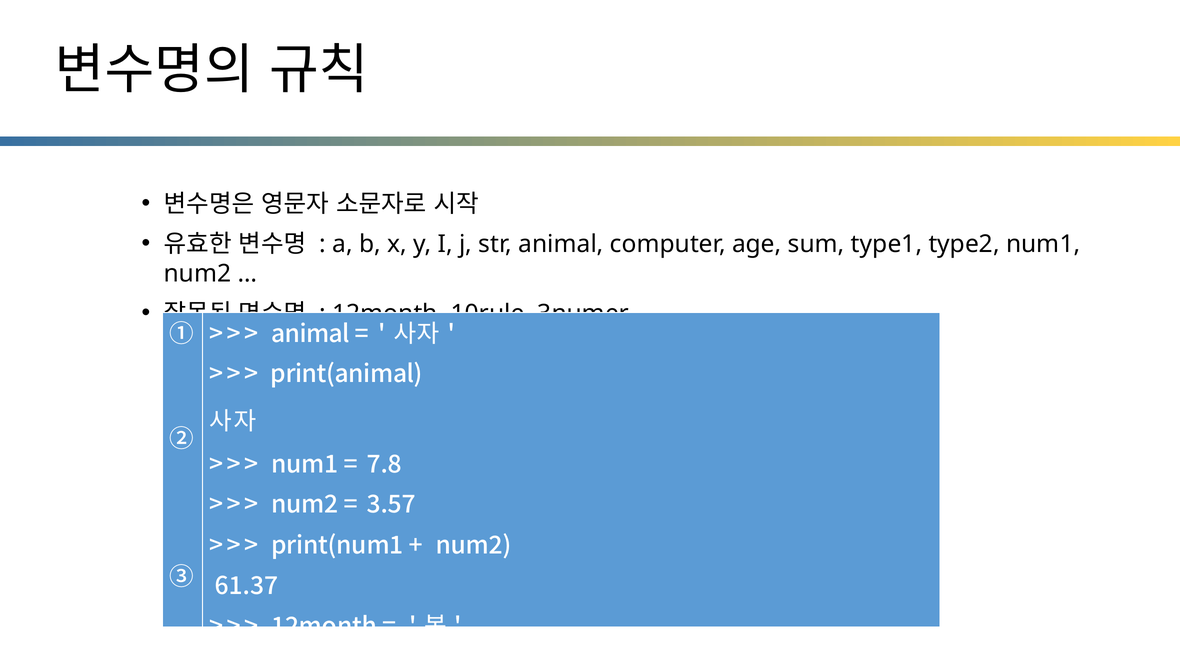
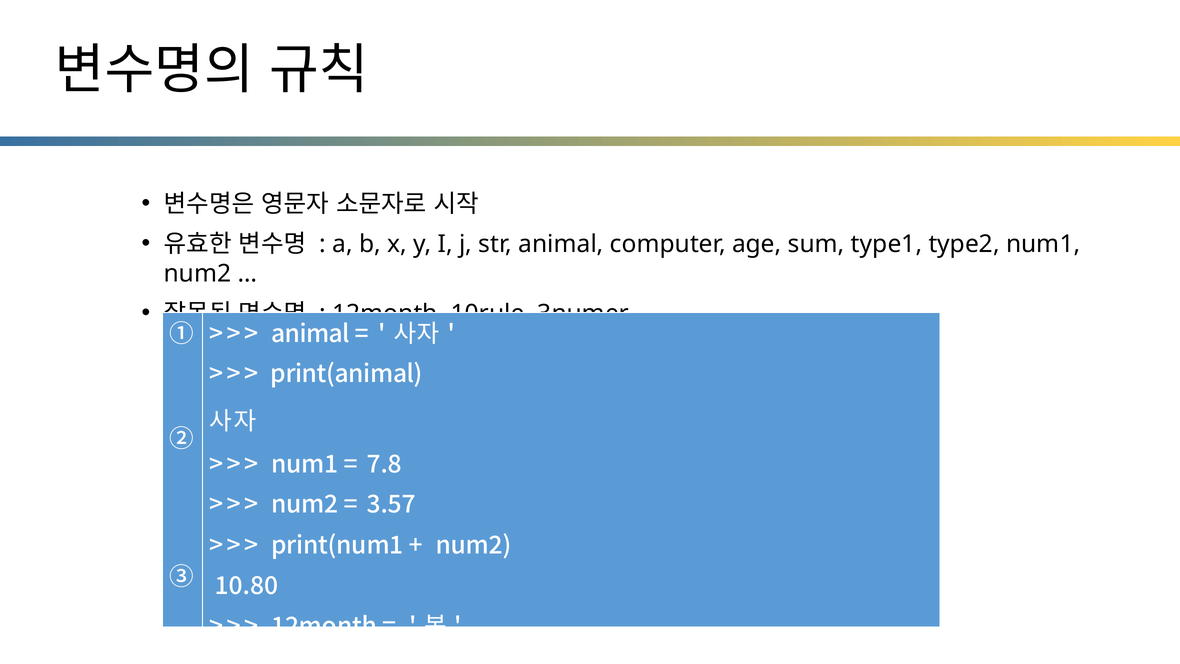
61.37: 61.37 -> 10.80
